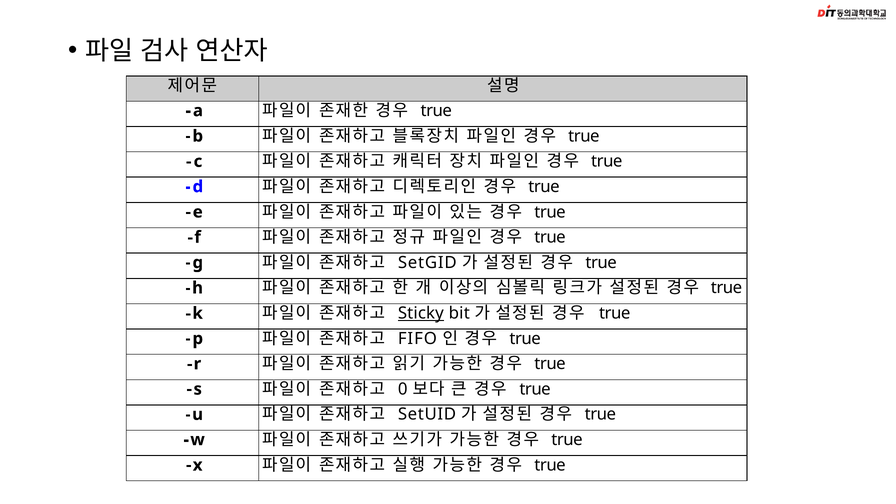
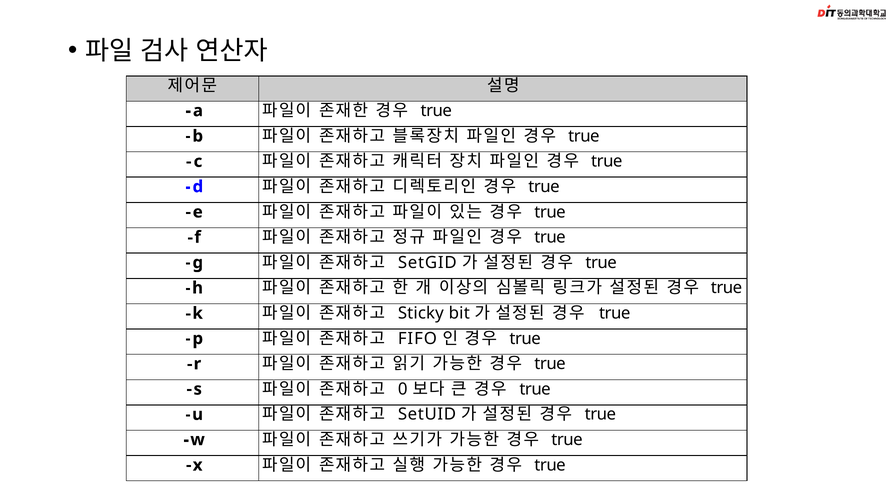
Sticky underline: present -> none
